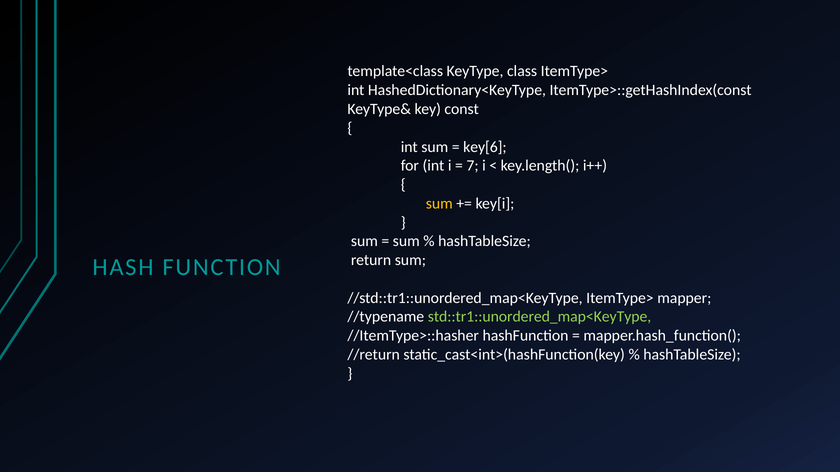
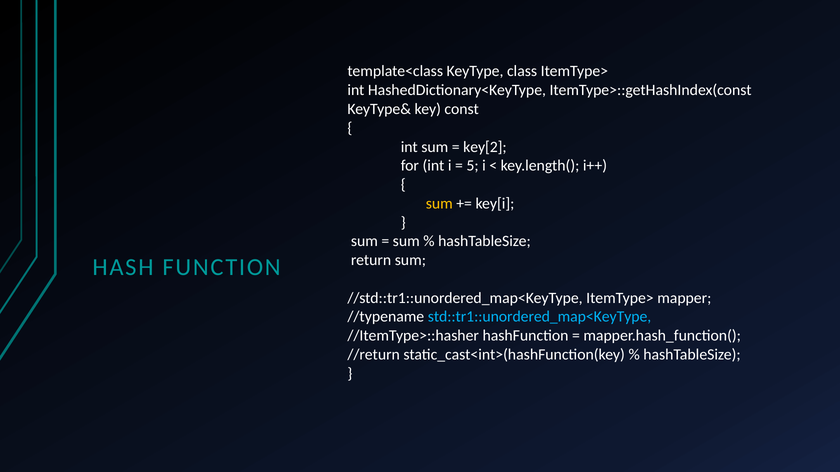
key[6: key[6 -> key[2
7: 7 -> 5
std::tr1::unordered_map<KeyType colour: light green -> light blue
